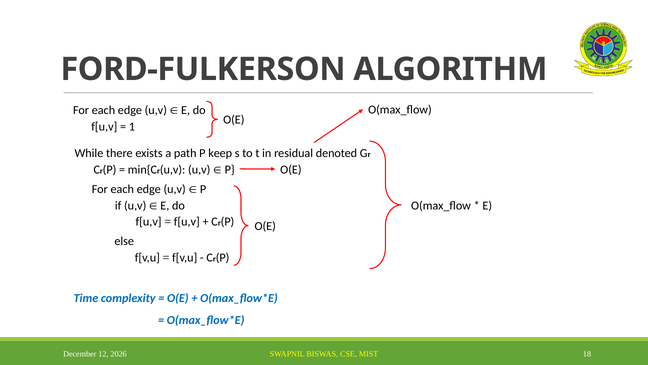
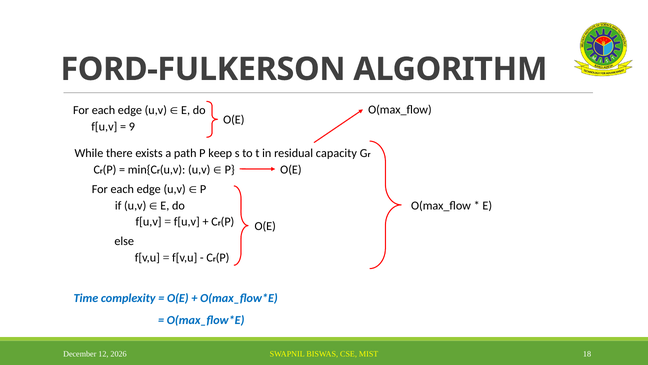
1: 1 -> 9
denoted: denoted -> capacity
